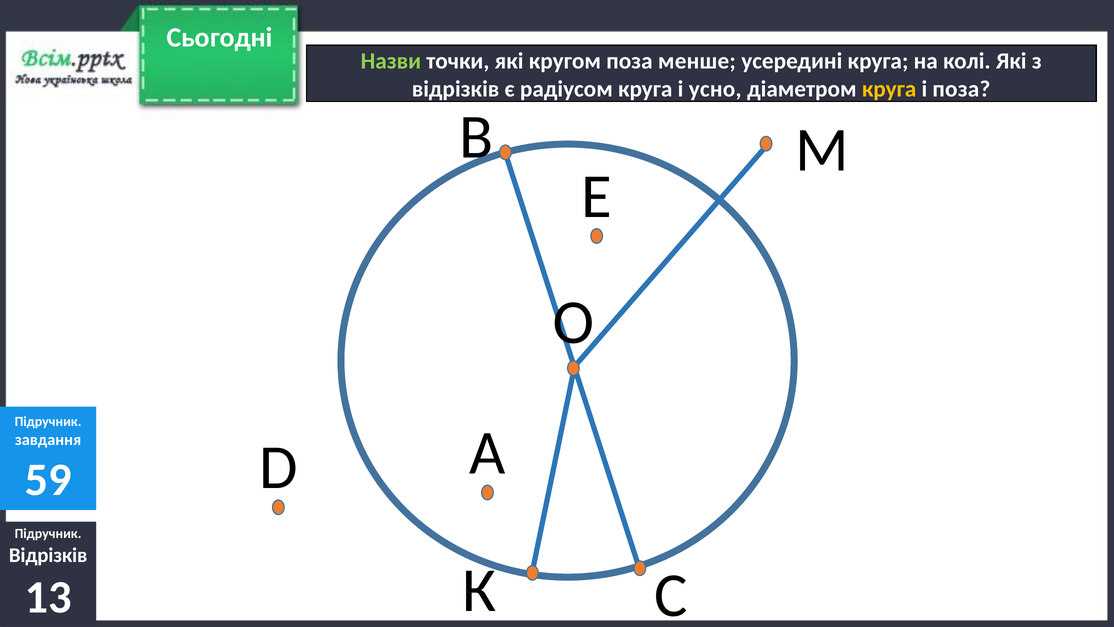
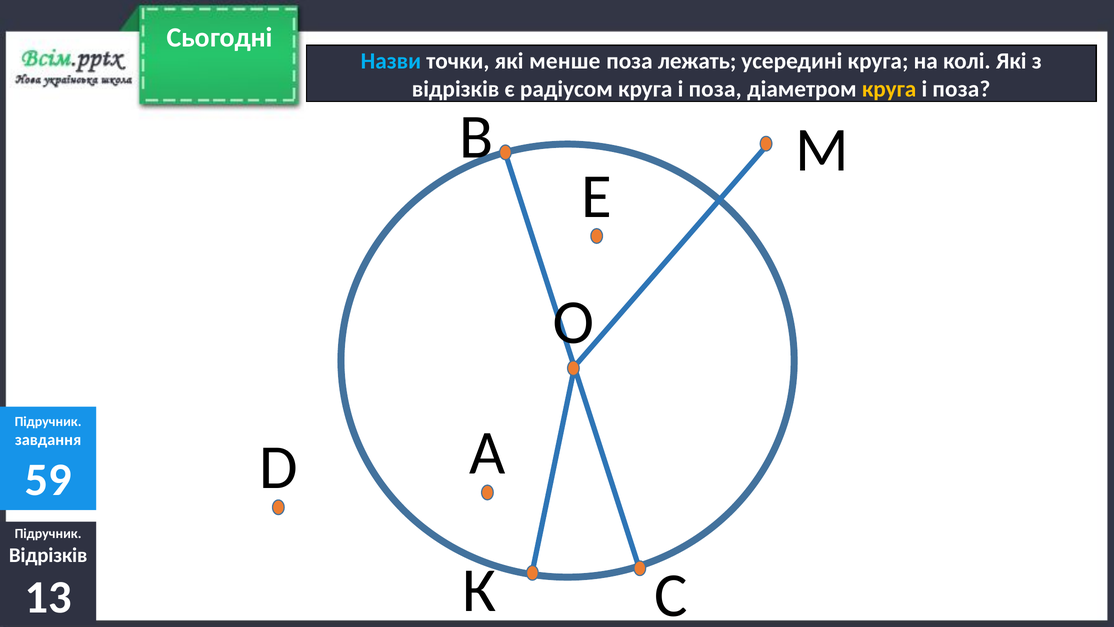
Назви colour: light green -> light blue
кругом: кругом -> менше
менше: менше -> лежать
радіусом круга і усно: усно -> поза
